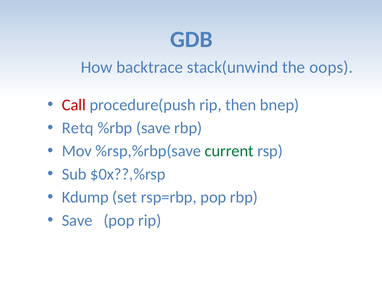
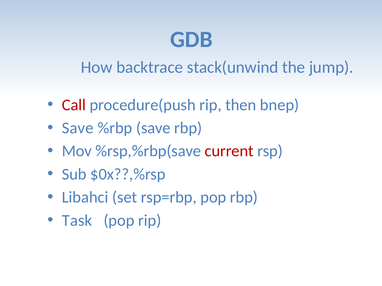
oops: oops -> jump
Retq at (78, 128): Retq -> Save
current colour: green -> red
Kdump: Kdump -> Libahci
Save at (77, 221): Save -> Task
